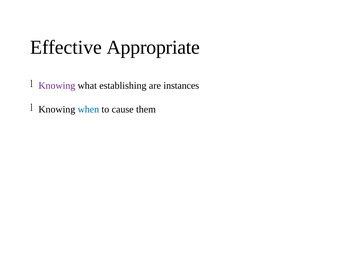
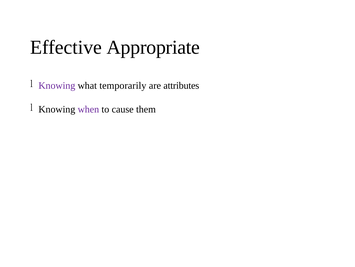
establishing: establishing -> temporarily
instances: instances -> attributes
when colour: blue -> purple
